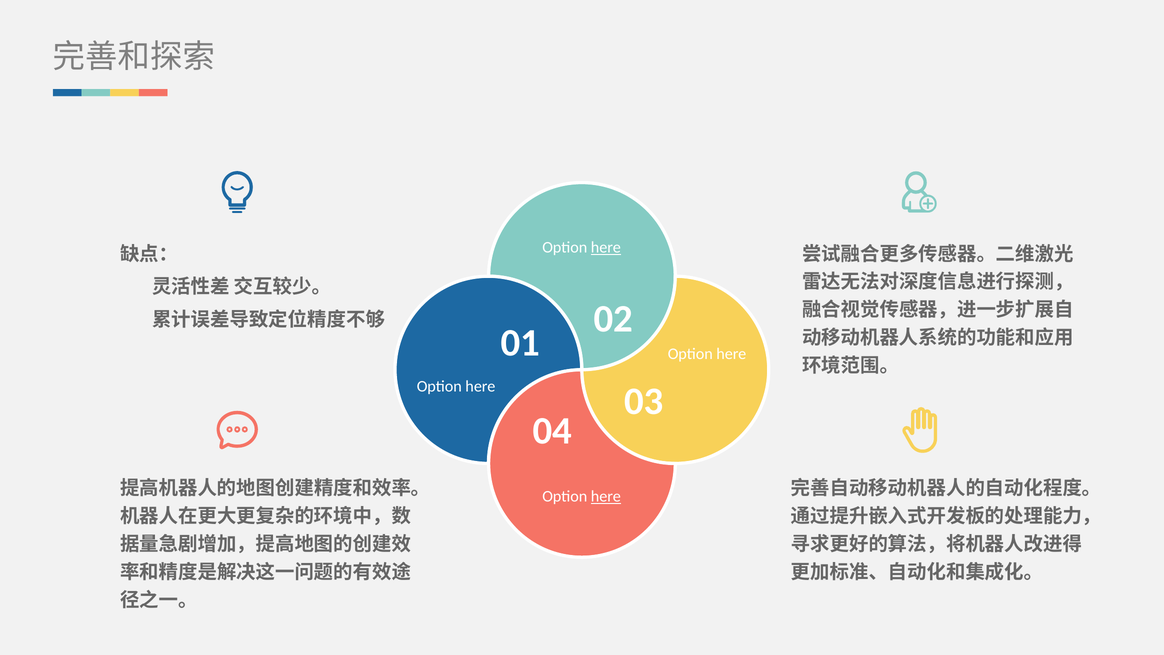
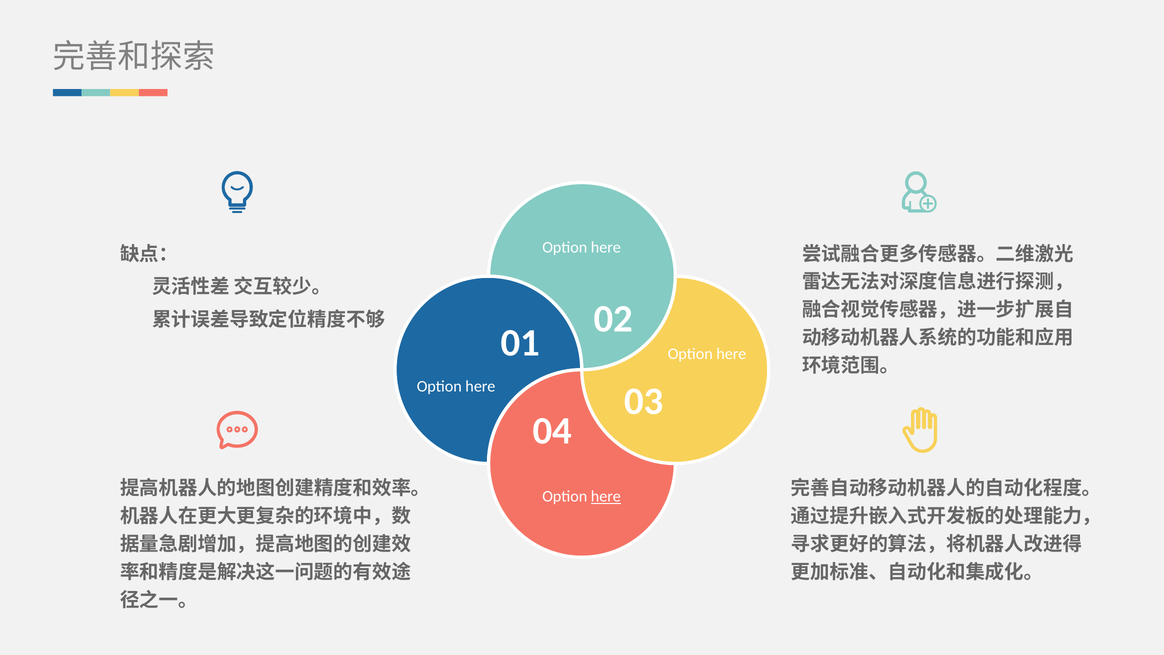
here at (606, 247) underline: present -> none
